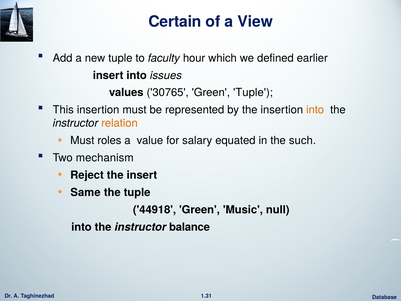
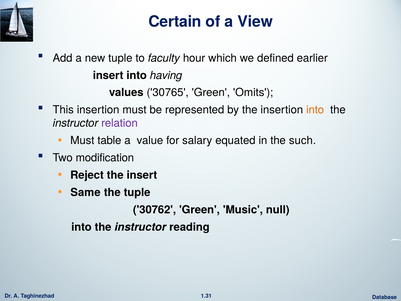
issues: issues -> having
Green Tuple: Tuple -> Omits
relation colour: orange -> purple
roles: roles -> table
mechanism: mechanism -> modification
44918: 44918 -> 30762
balance: balance -> reading
